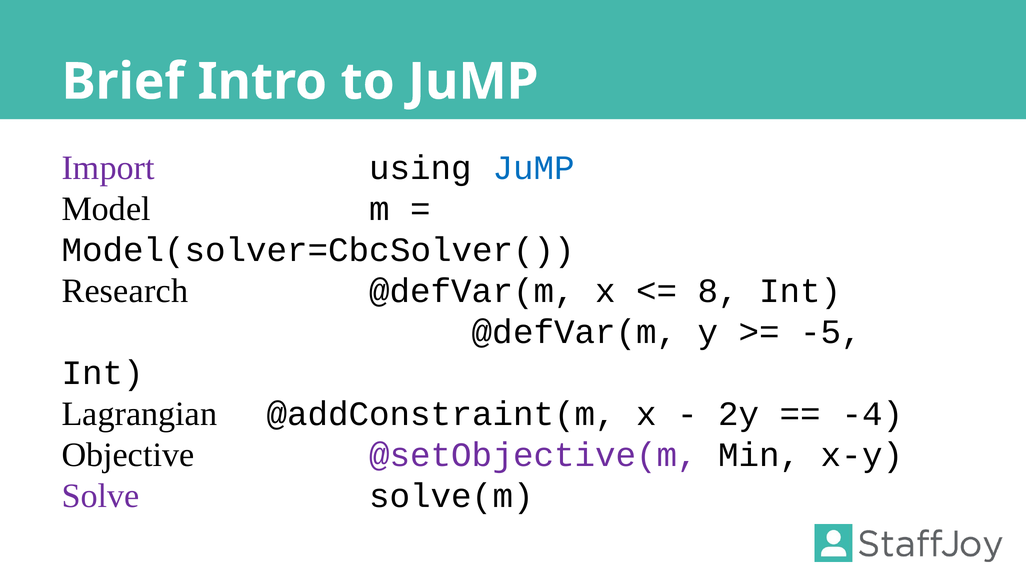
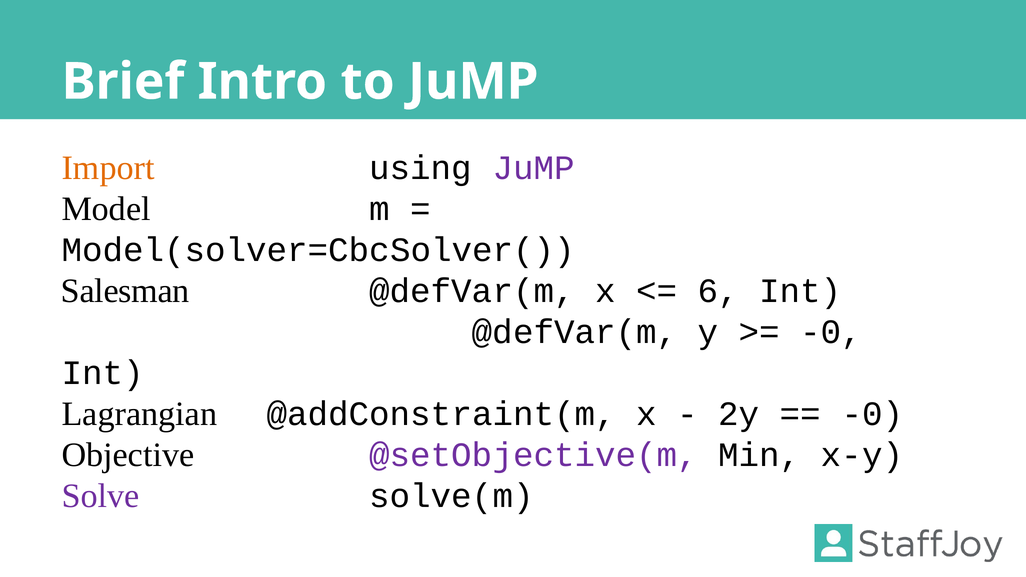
Import colour: purple -> orange
JuMP at (534, 168) colour: blue -> purple
Research: Research -> Salesman
8: 8 -> 6
-5 at (831, 332): -5 -> -0
-4 at (872, 414): -4 -> -0
